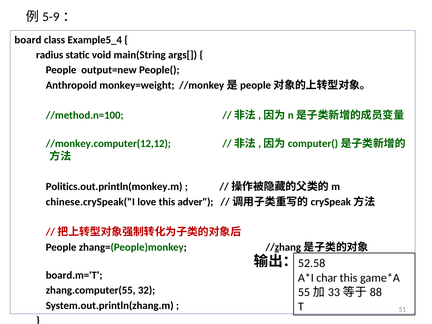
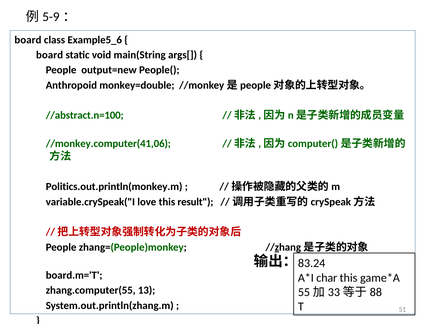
Example5_4: Example5_4 -> Example5_6
radius at (50, 55): radius -> board
monkey=weight: monkey=weight -> monkey=double
//method.n=100: //method.n=100 -> //abstract.n=100
//monkey.computer(12,12: //monkey.computer(12,12 -> //monkey.computer(41,06
chinese.crySpeak("I: chinese.crySpeak("I -> variable.crySpeak("I
adver: adver -> result
52.58: 52.58 -> 83.24
32: 32 -> 13
